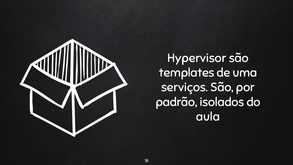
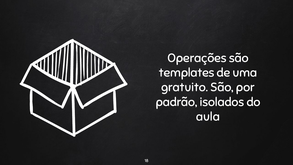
Hypervisor: Hypervisor -> Operações
serviços: serviços -> gratuito
